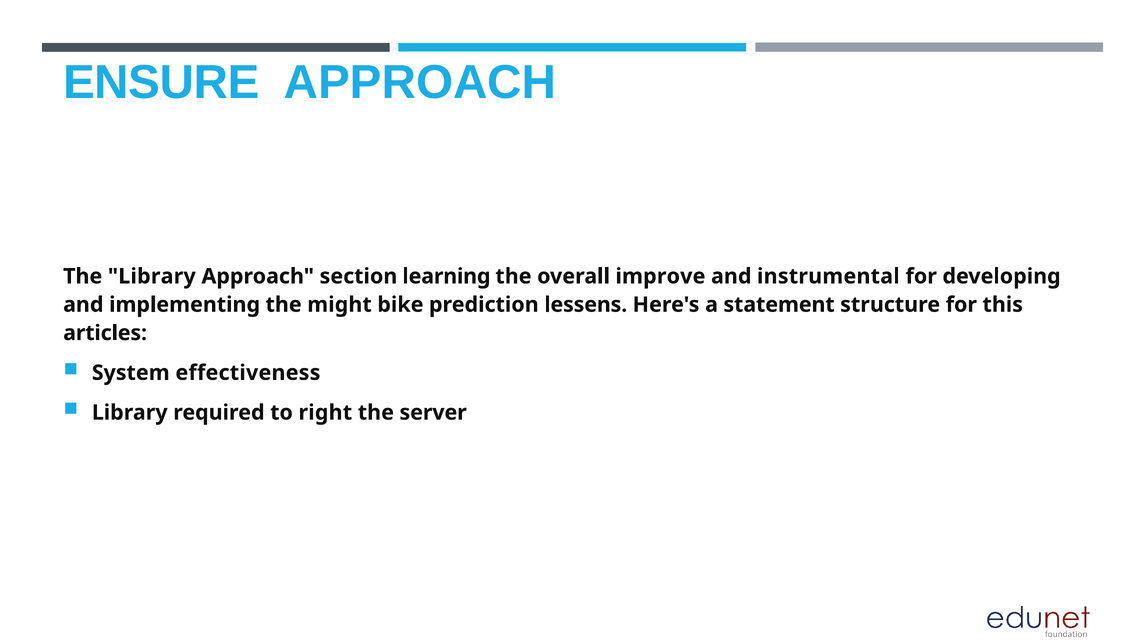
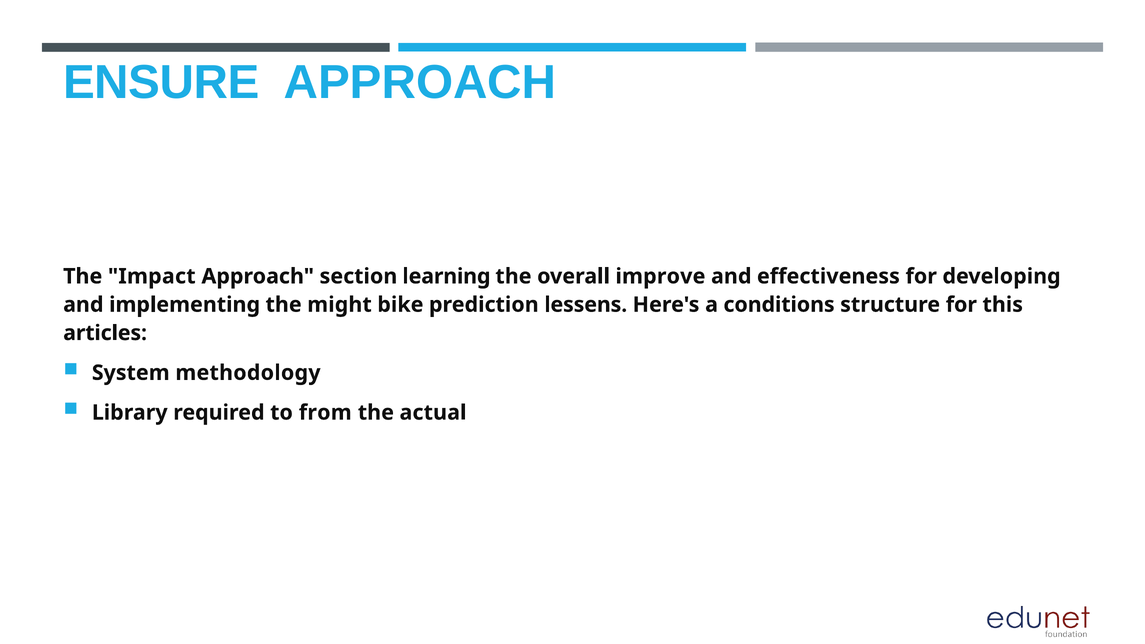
The Library: Library -> Impact
instrumental: instrumental -> effectiveness
statement: statement -> conditions
effectiveness: effectiveness -> methodology
right: right -> from
server: server -> actual
